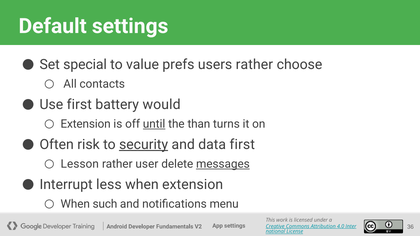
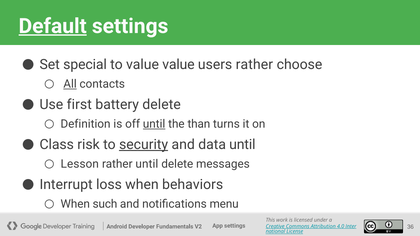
Default underline: none -> present
value prefs: prefs -> value
All underline: none -> present
battery would: would -> delete
Extension at (86, 124): Extension -> Definition
Often: Often -> Class
data first: first -> until
rather user: user -> until
messages underline: present -> none
less: less -> loss
when extension: extension -> behaviors
